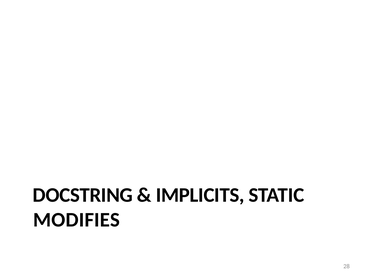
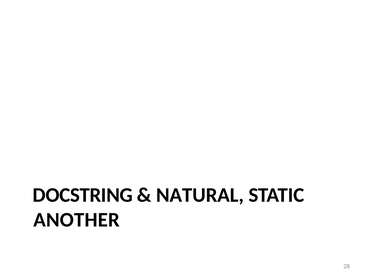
IMPLICITS: IMPLICITS -> NATURAL
MODIFIES: MODIFIES -> ANOTHER
